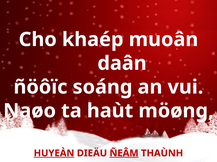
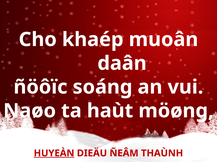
ÑEÂM underline: present -> none
